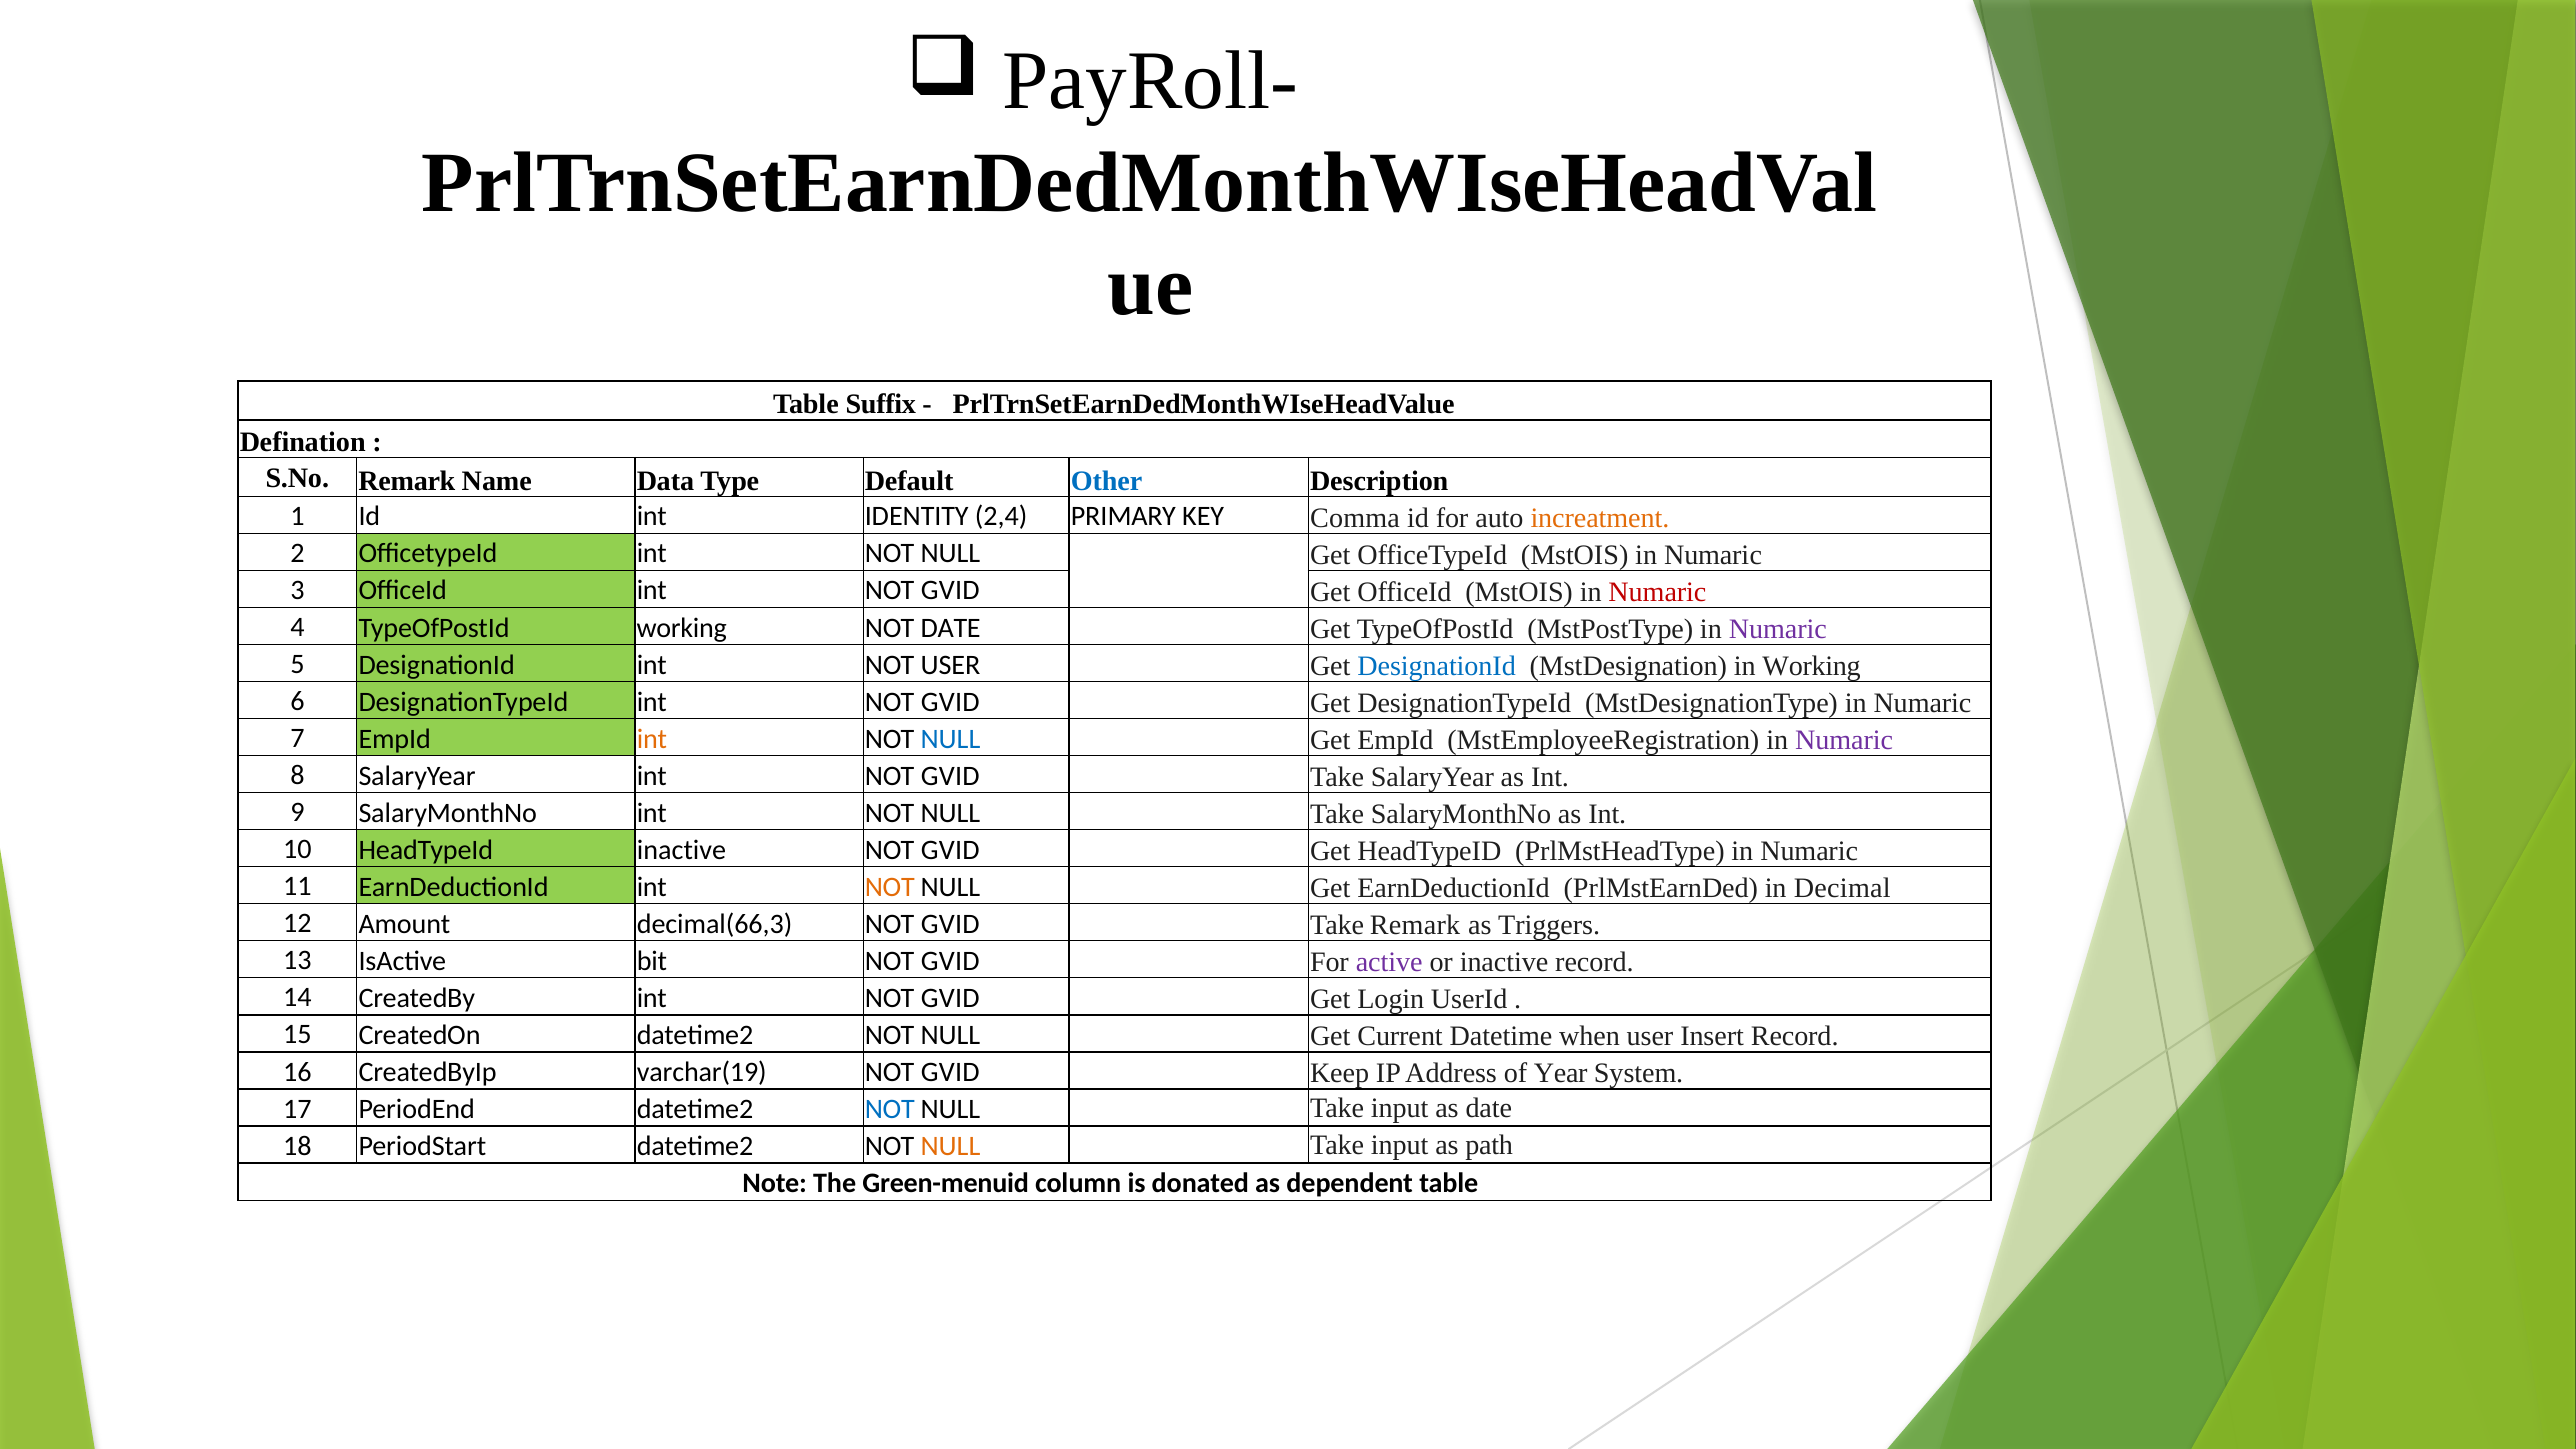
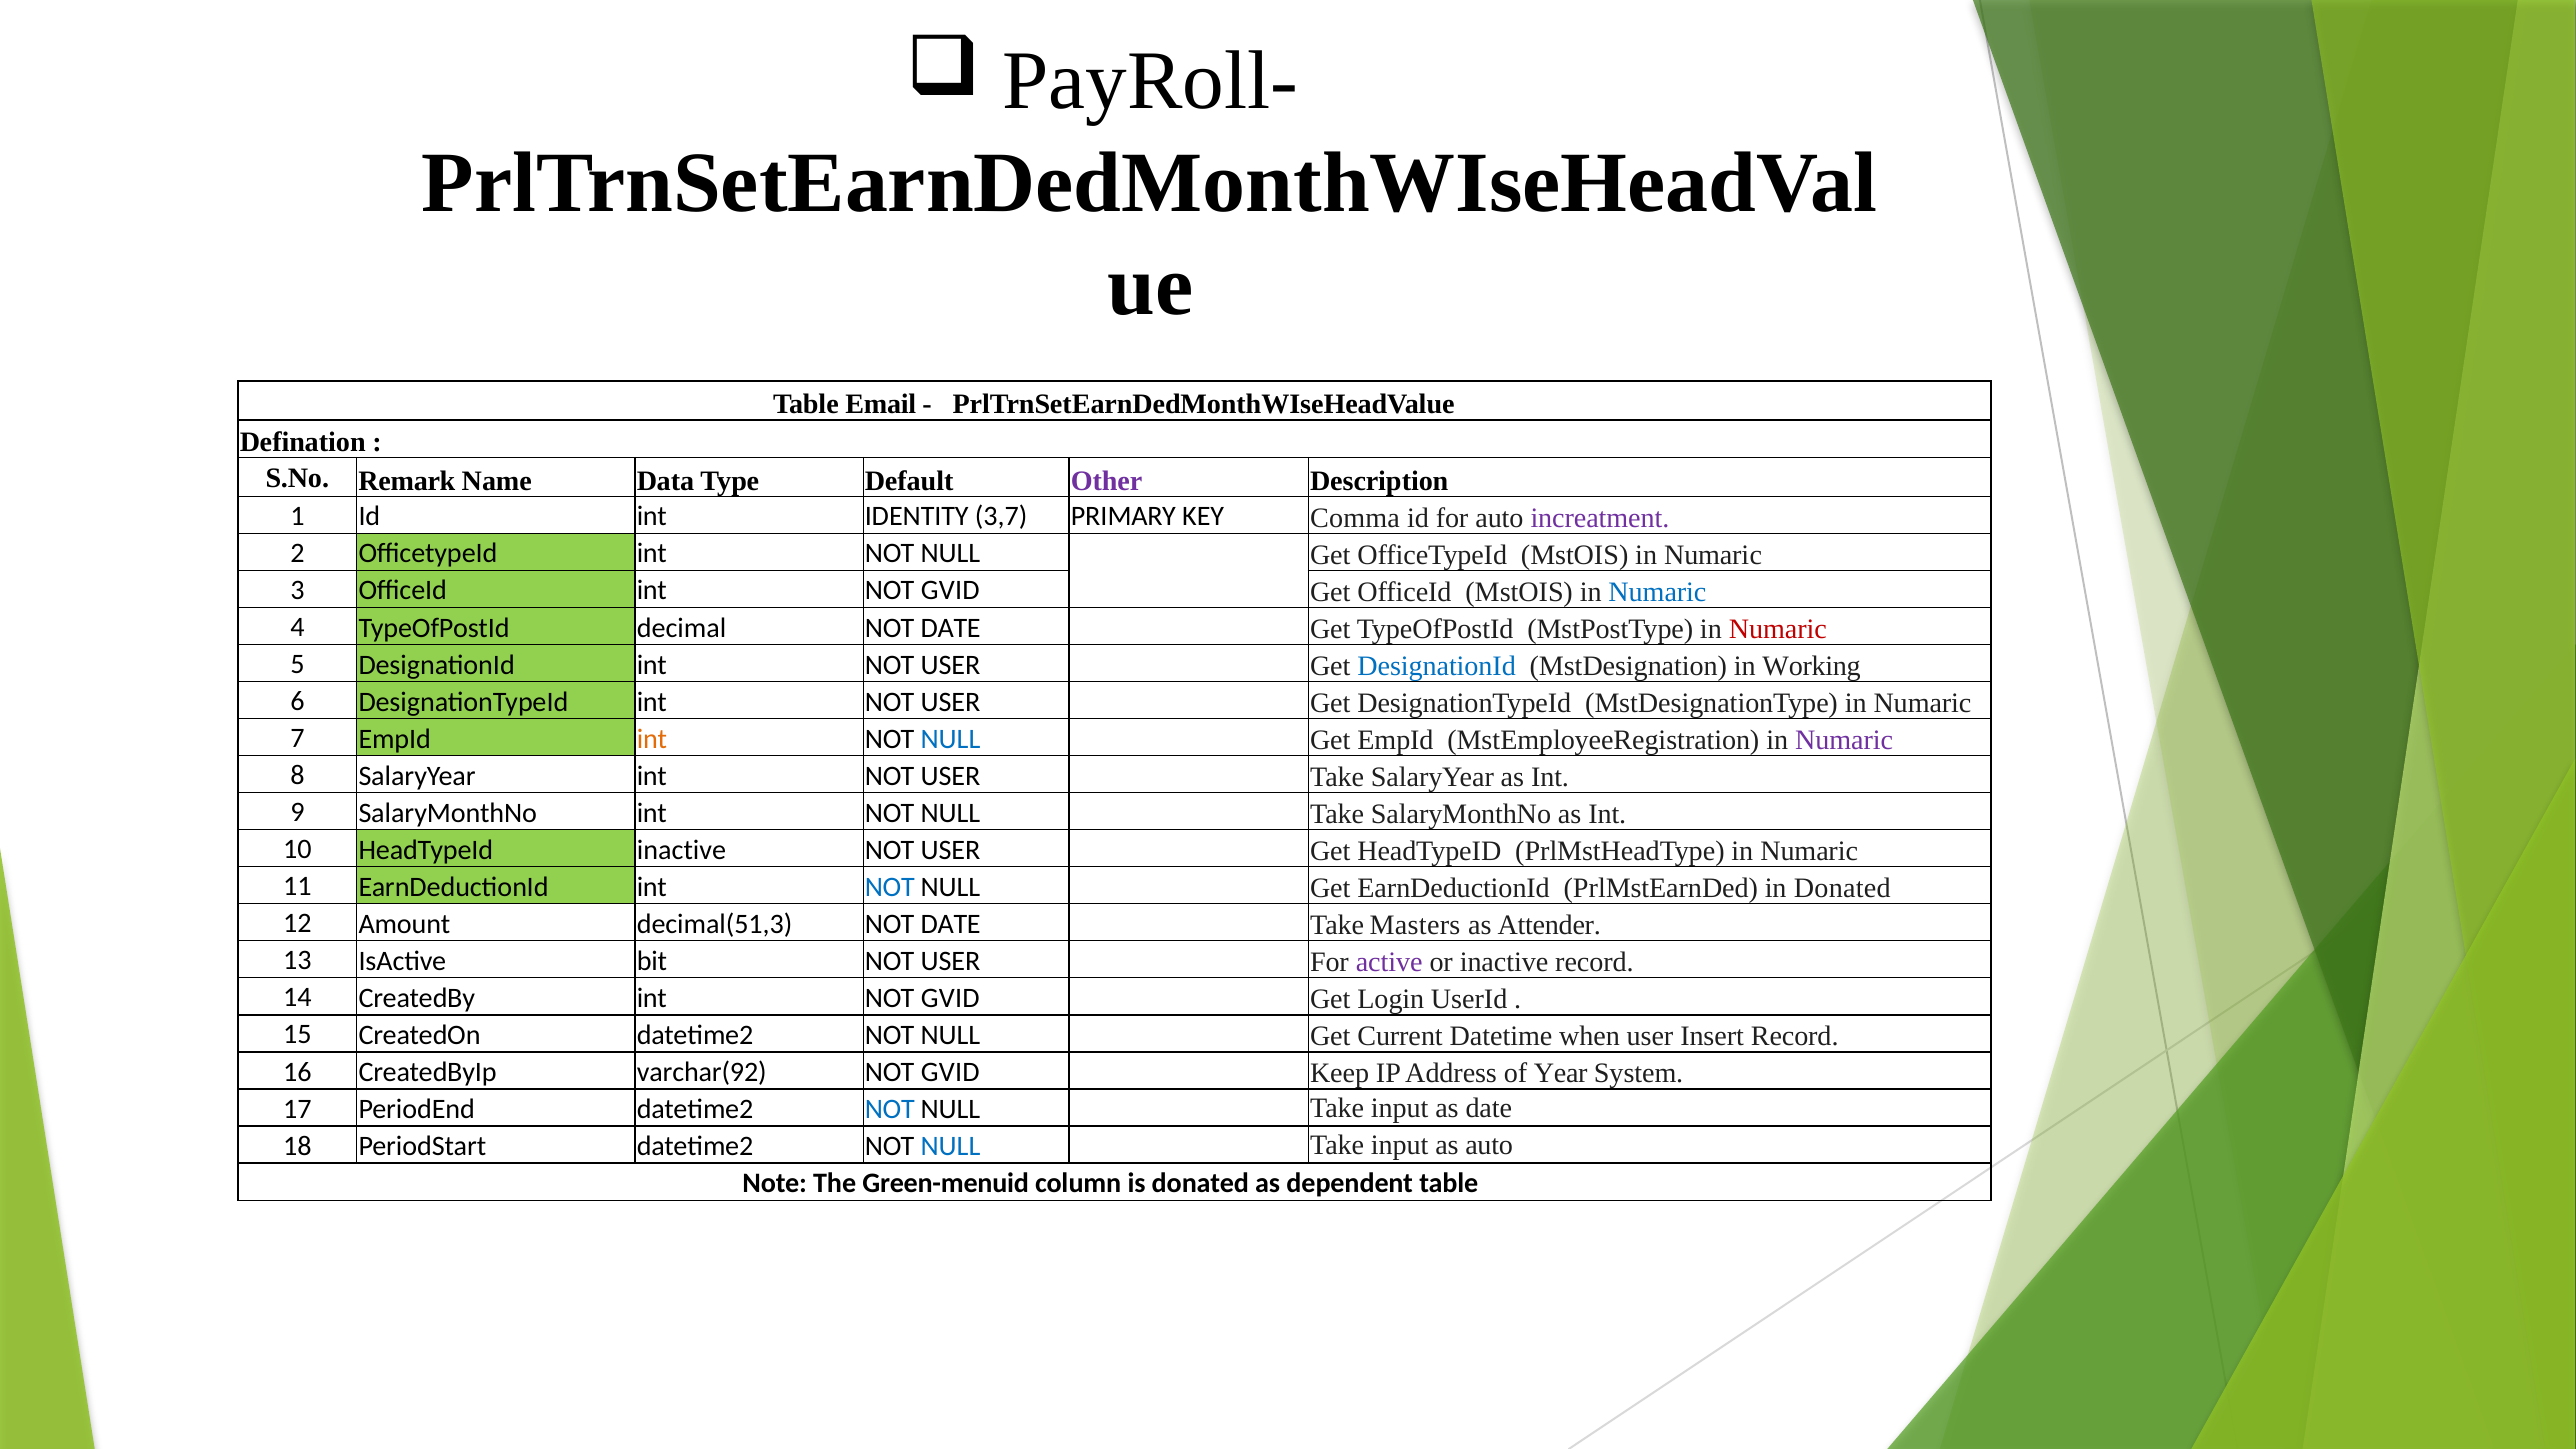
Suffix: Suffix -> Email
Other colour: blue -> purple
2,4: 2,4 -> 3,7
increatment colour: orange -> purple
Numaric at (1657, 592) colour: red -> blue
TypeOfPostId working: working -> decimal
Numaric at (1778, 629) colour: purple -> red
DesignationTypeId int NOT GVID: GVID -> USER
SalaryYear int NOT GVID: GVID -> USER
GVID at (950, 850): GVID -> USER
NOT at (890, 887) colour: orange -> blue
in Decimal: Decimal -> Donated
decimal(66,3: decimal(66,3 -> decimal(51,3
GVID at (950, 924): GVID -> DATE
Take Remark: Remark -> Masters
Triggers: Triggers -> Attender
bit NOT GVID: GVID -> USER
varchar(19: varchar(19 -> varchar(92
NULL at (950, 1146) colour: orange -> blue
as path: path -> auto
